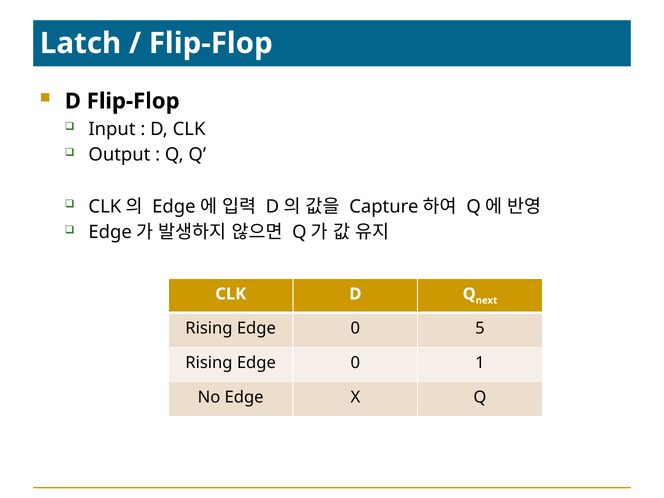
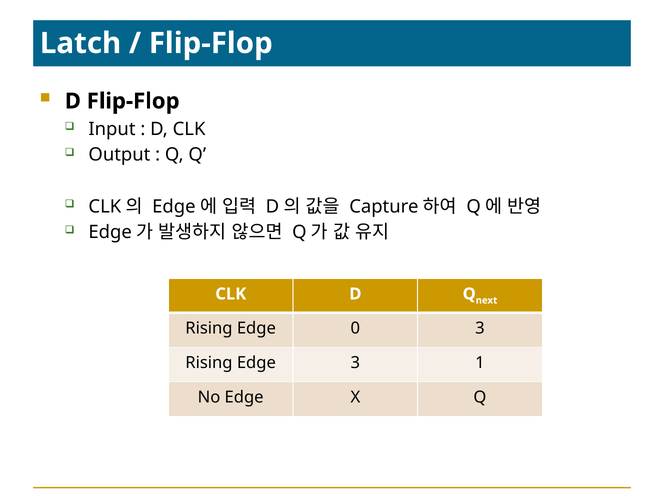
0 5: 5 -> 3
0 at (355, 363): 0 -> 3
